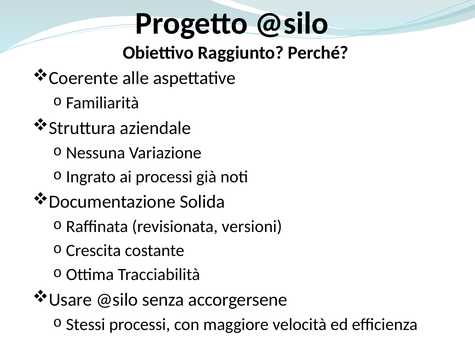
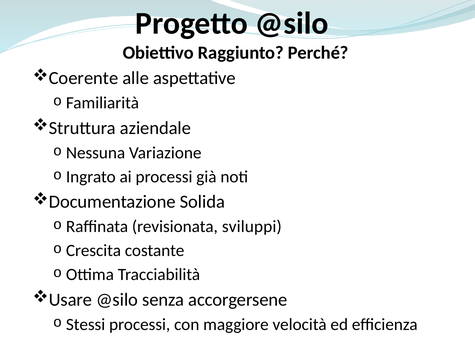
versioni: versioni -> sviluppi
